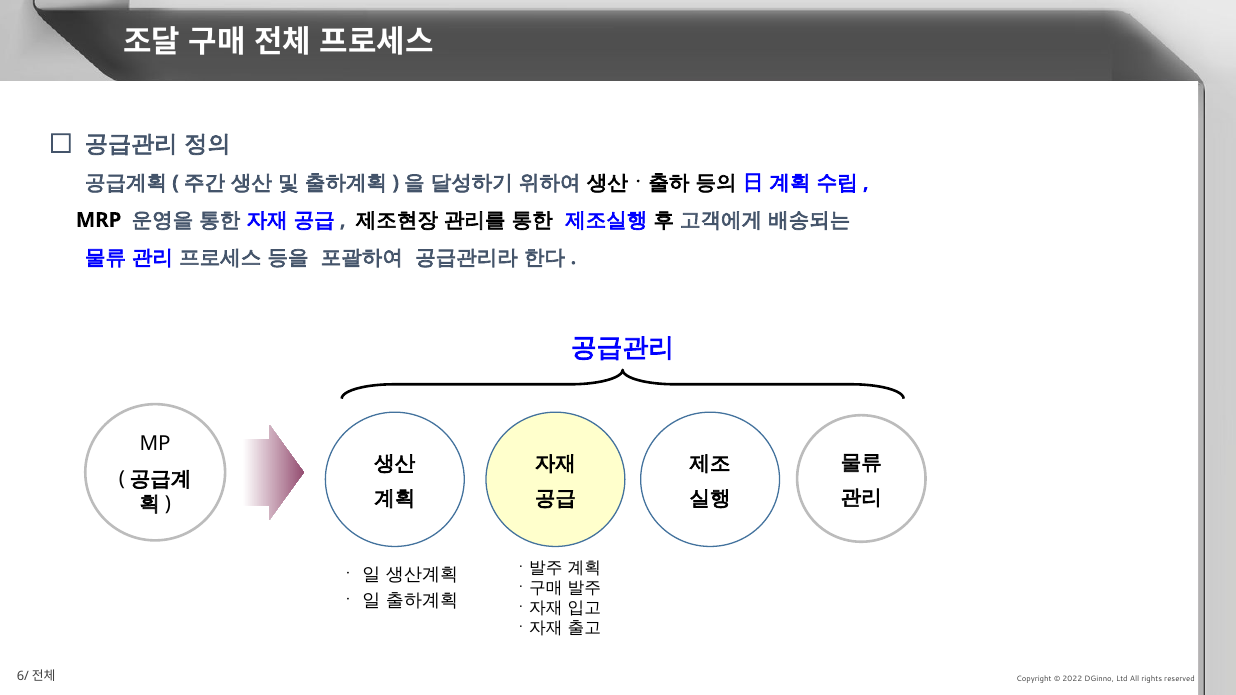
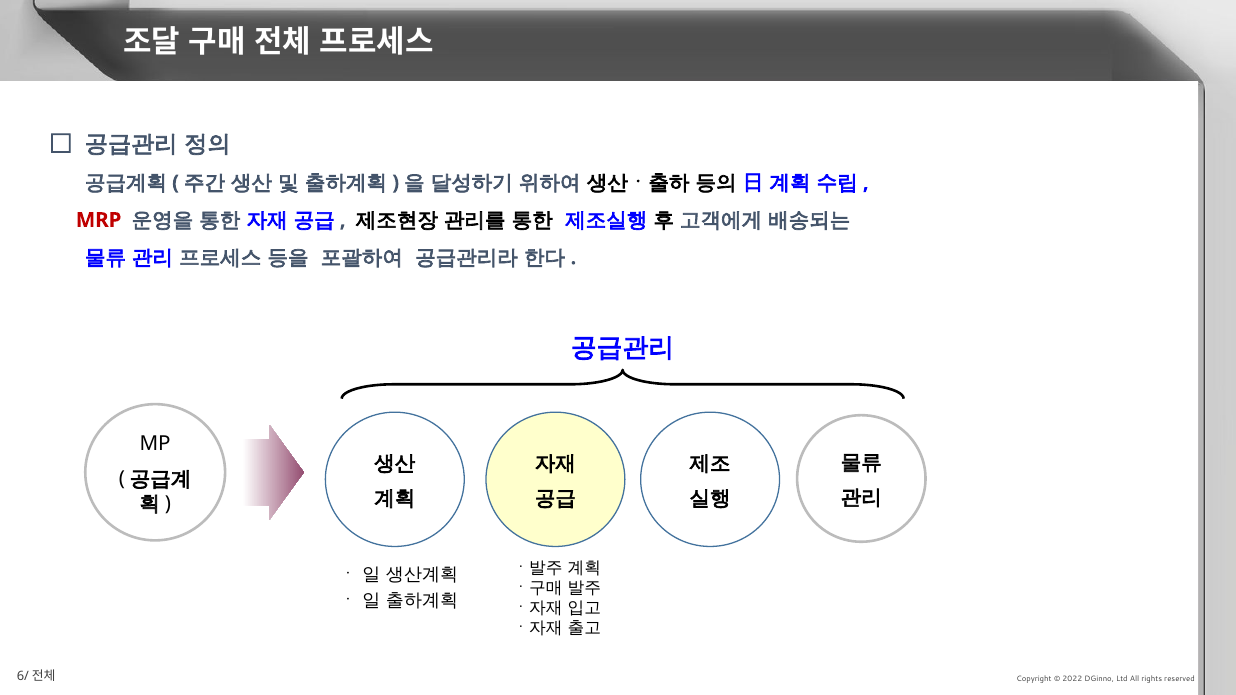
MRP colour: black -> red
